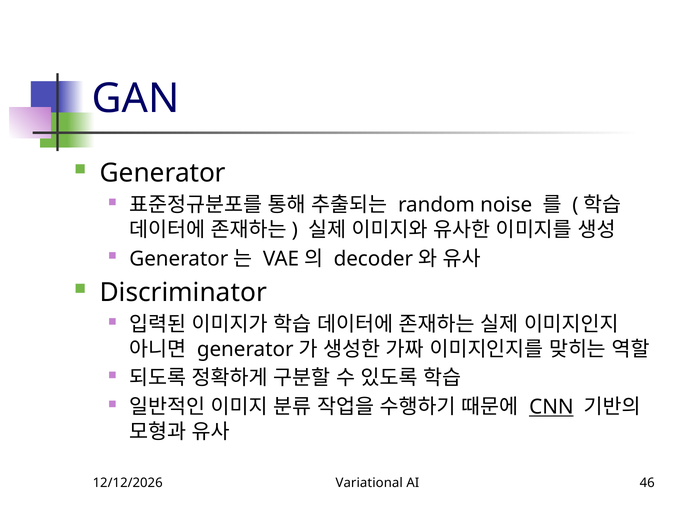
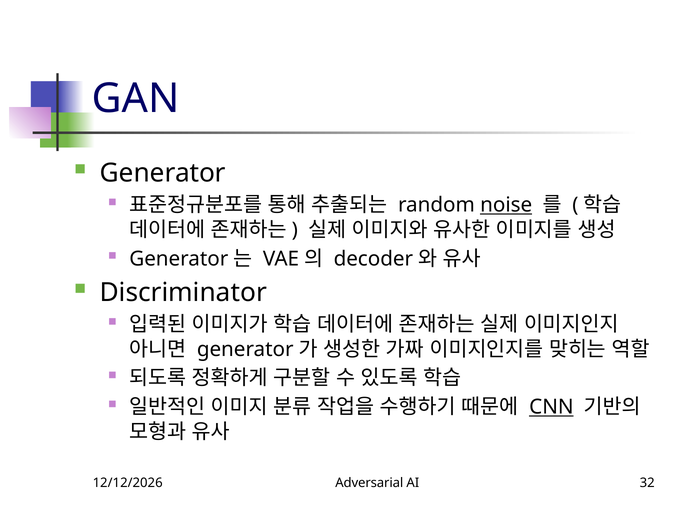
noise underline: none -> present
Variational: Variational -> Adversarial
46: 46 -> 32
